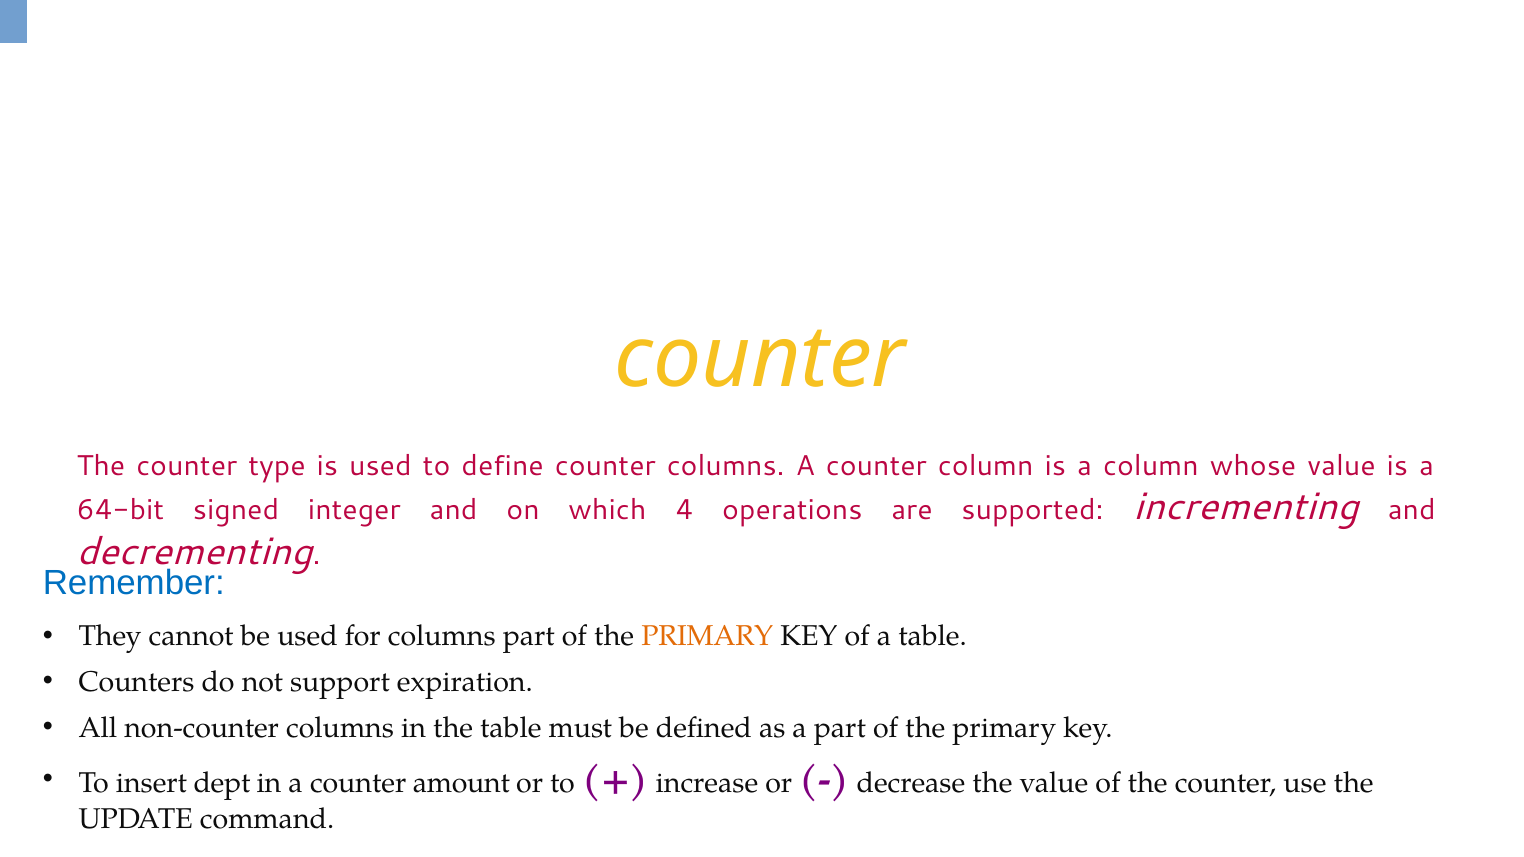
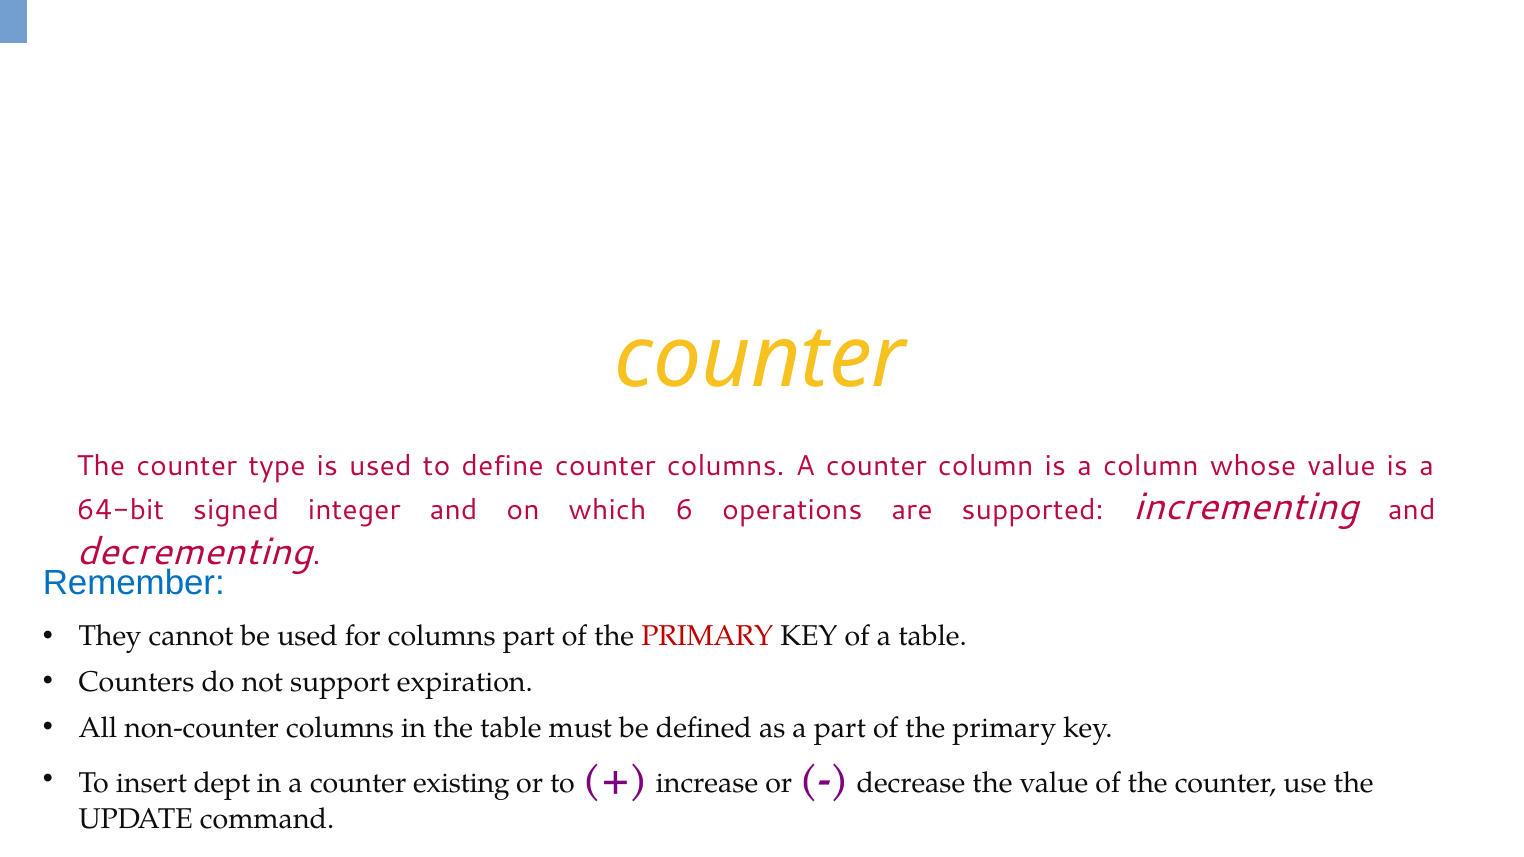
4: 4 -> 6
PRIMARY at (707, 636) colour: orange -> red
amount: amount -> existing
